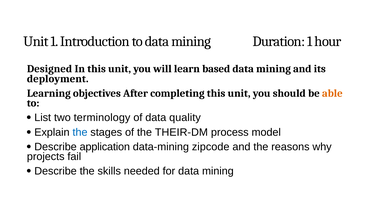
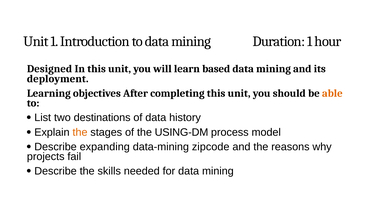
terminology: terminology -> destinations
quality: quality -> history
the at (80, 132) colour: blue -> orange
THEIR-DM: THEIR-DM -> USING-DM
application: application -> expanding
